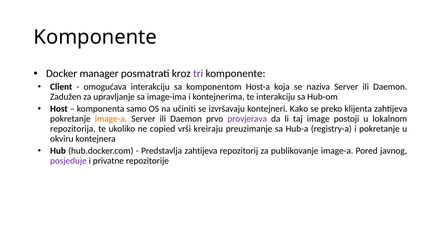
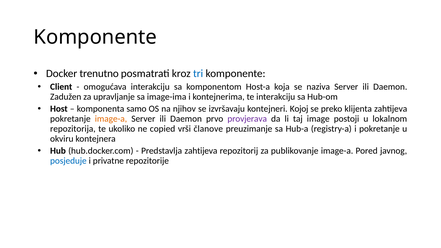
manager: manager -> trenutno
tri colour: purple -> blue
učiniti: učiniti -> njihov
Kako: Kako -> Kojoj
kreiraju: kreiraju -> članove
posjeduje colour: purple -> blue
